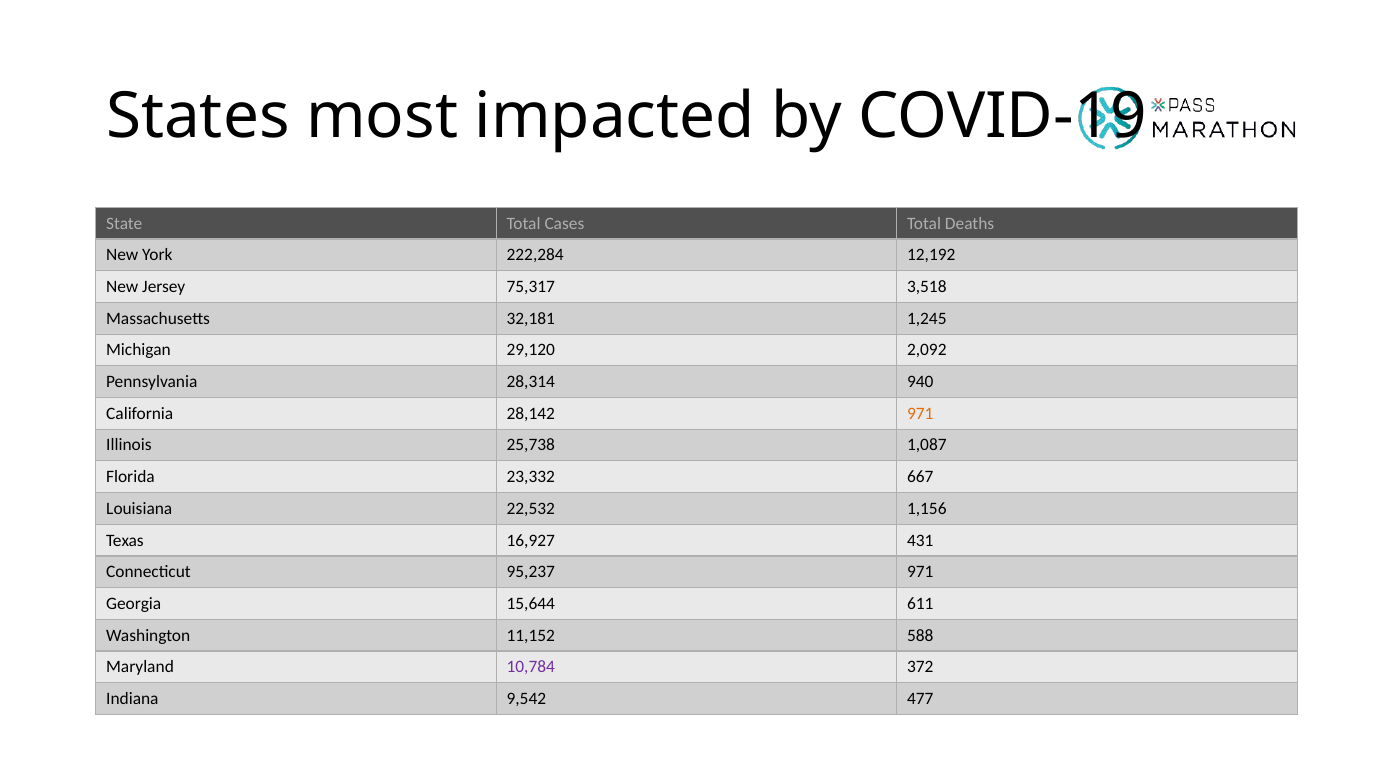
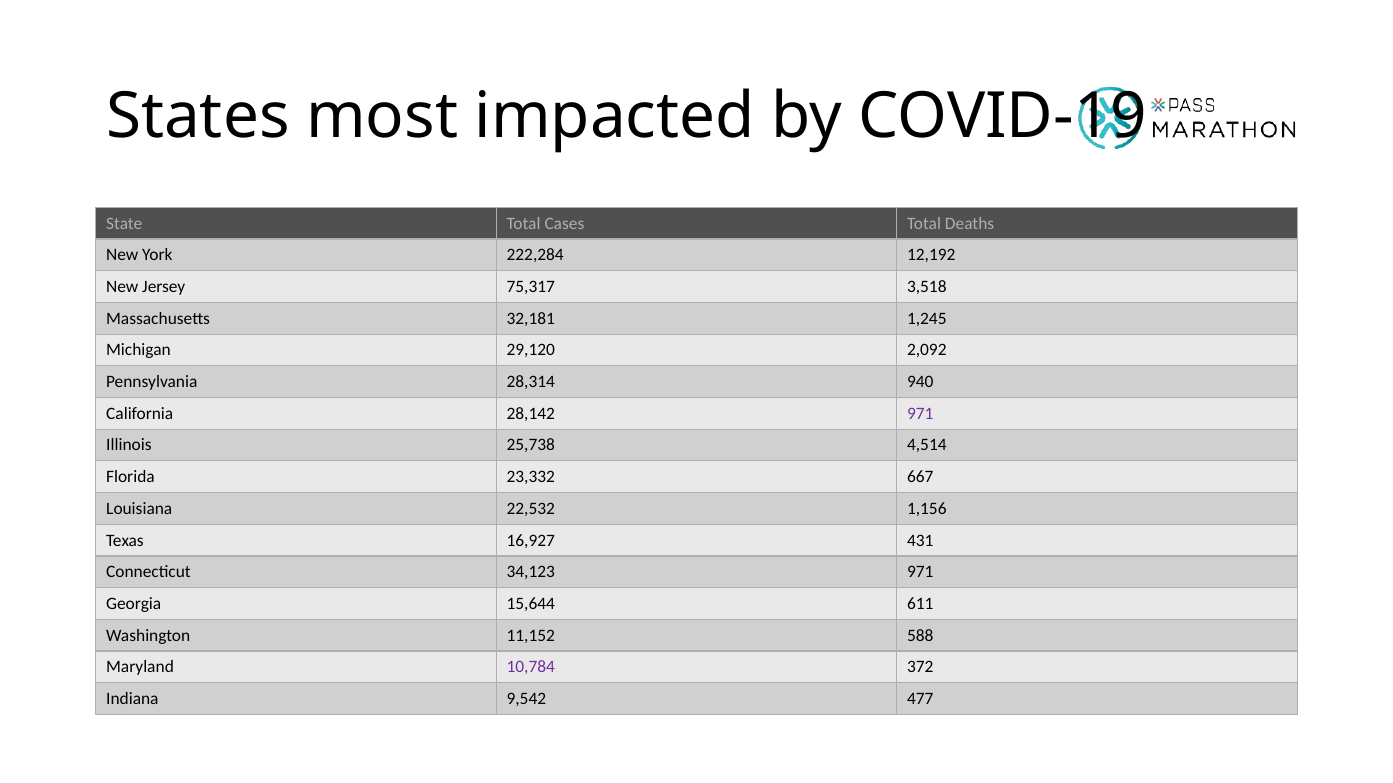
971 at (920, 414) colour: orange -> purple
1,087: 1,087 -> 4,514
95,237: 95,237 -> 34,123
